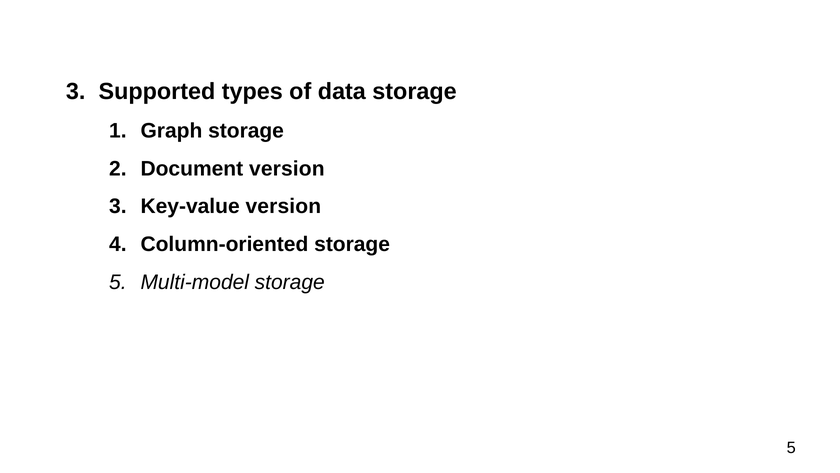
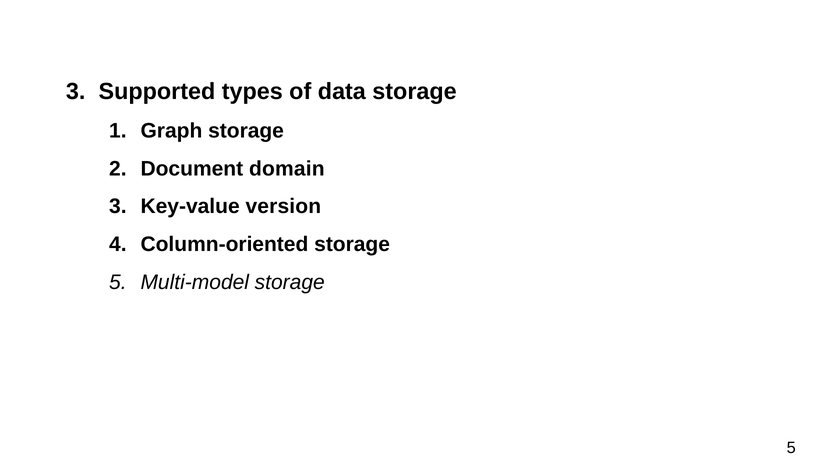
Document version: version -> domain
